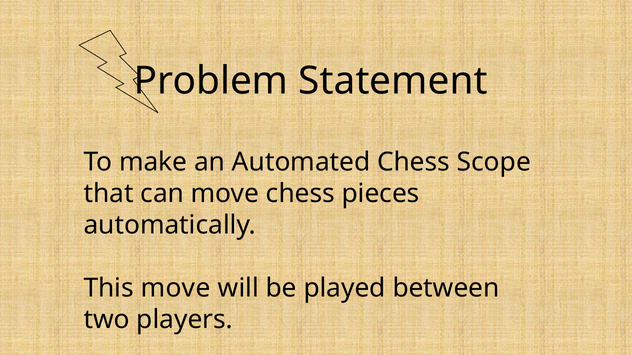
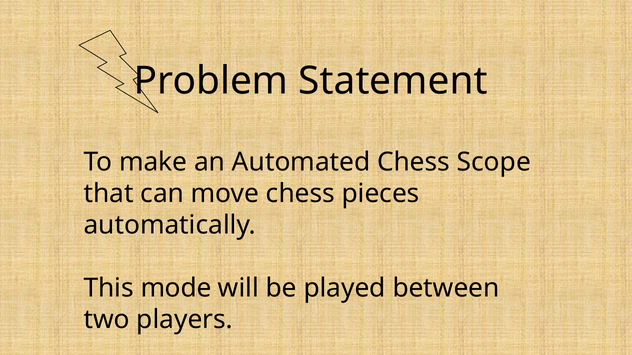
This move: move -> mode
